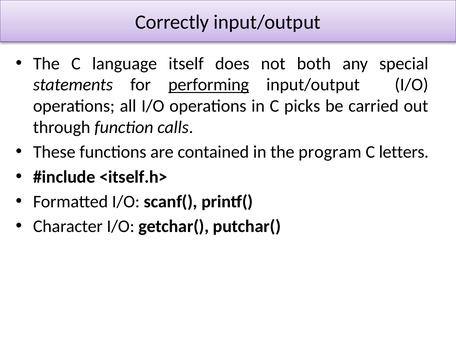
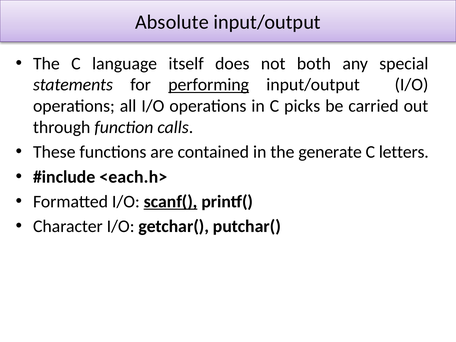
Correctly: Correctly -> Absolute
program: program -> generate
<itself.h>: <itself.h> -> <each.h>
scanf( underline: none -> present
